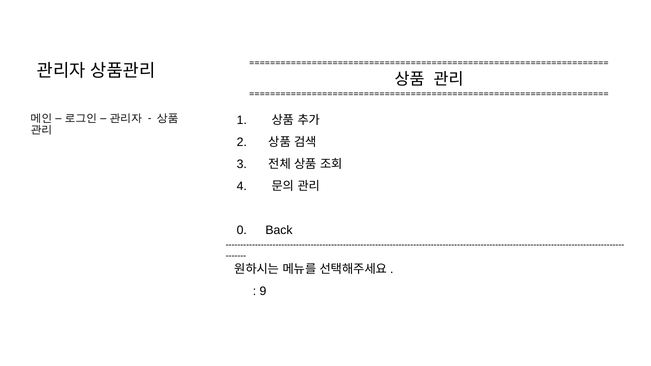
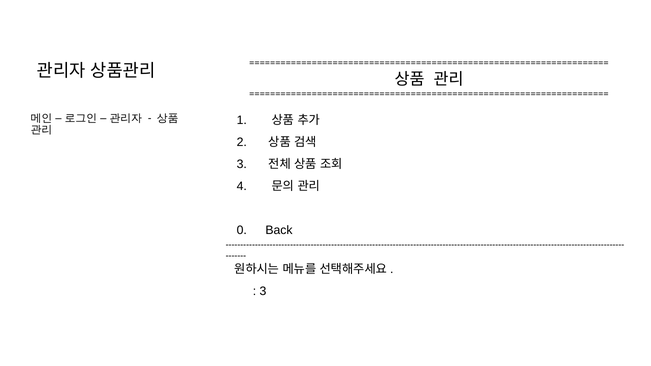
9 at (263, 291): 9 -> 3
